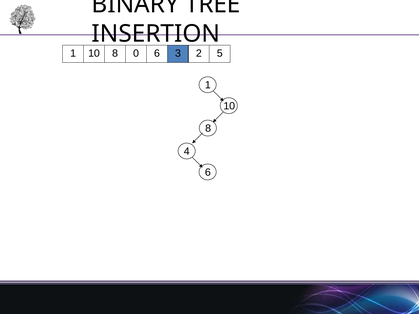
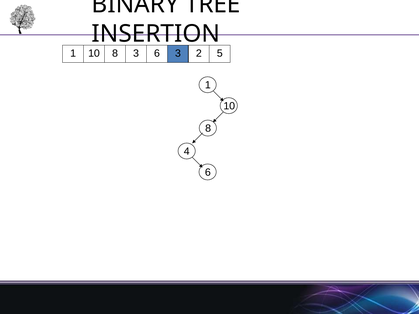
8 0: 0 -> 3
